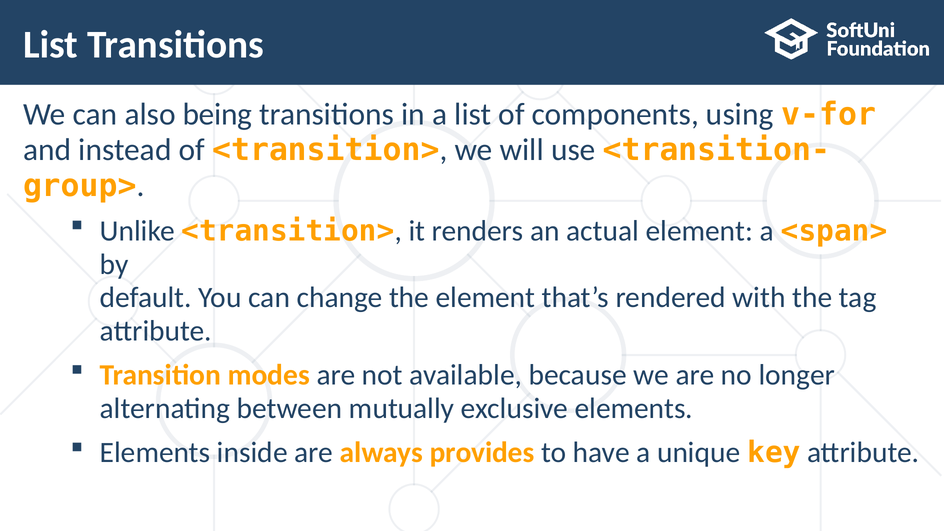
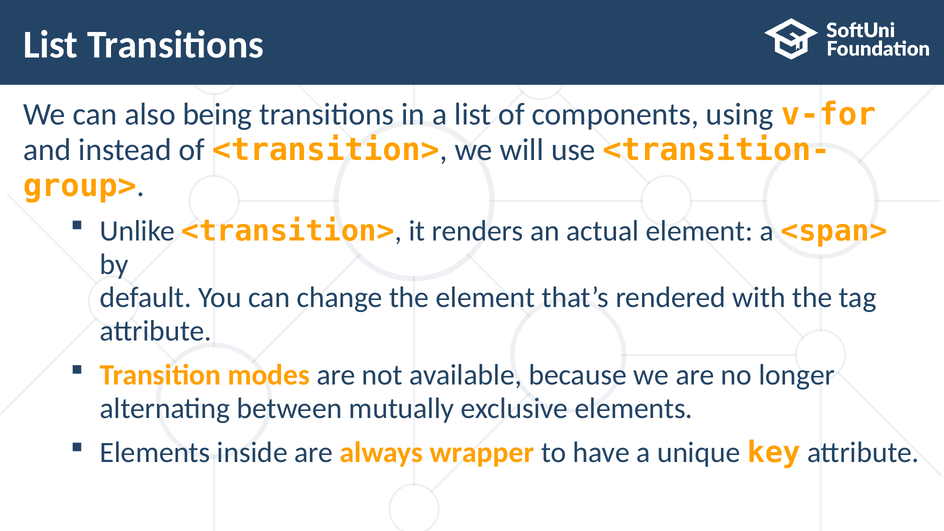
provides: provides -> wrapper
